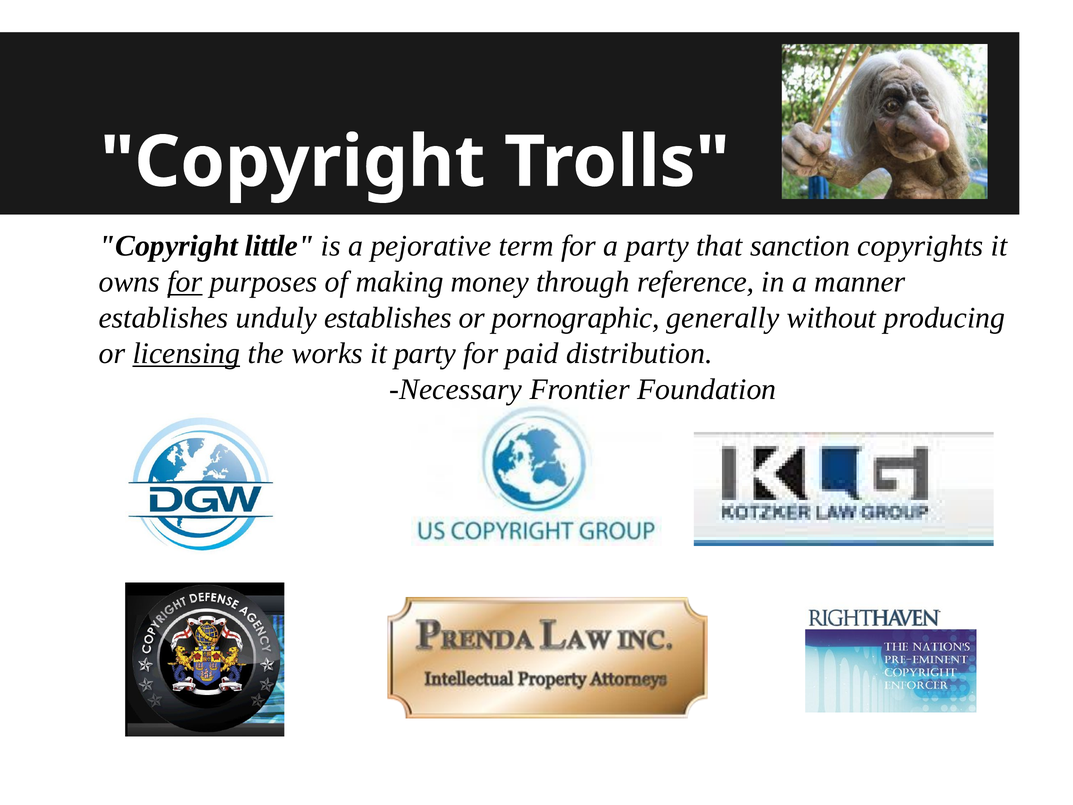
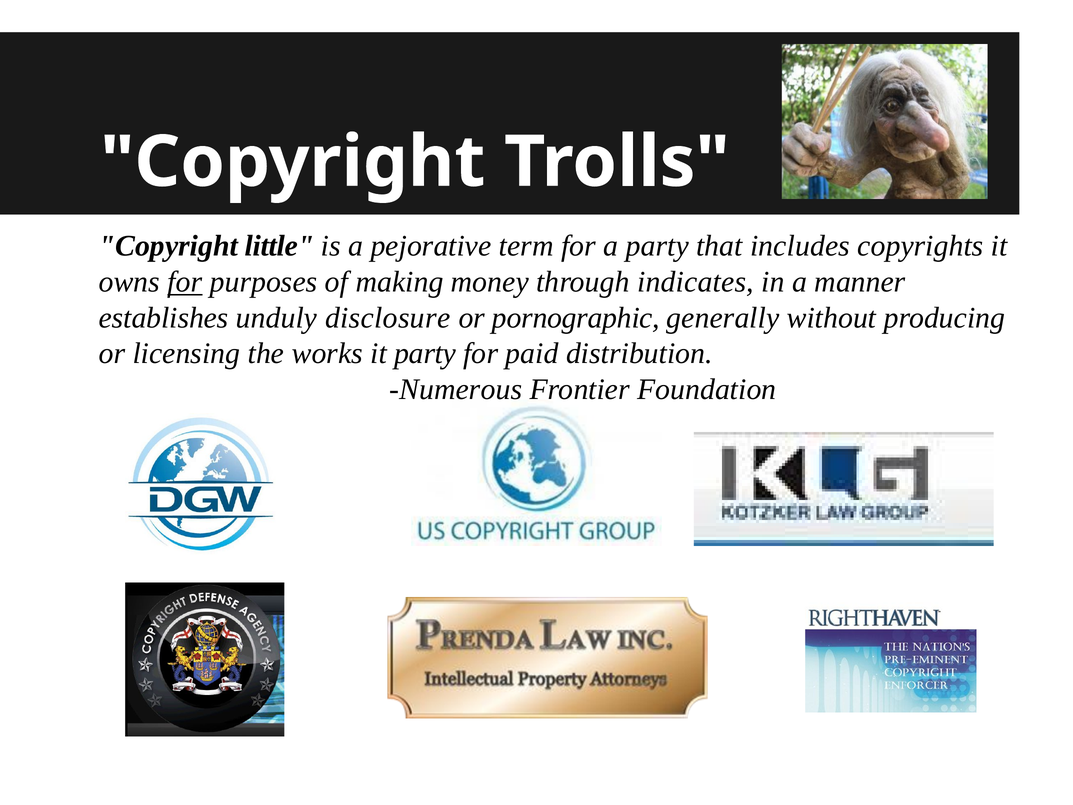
sanction: sanction -> includes
reference: reference -> indicates
unduly establishes: establishes -> disclosure
licensing underline: present -> none
Necessary: Necessary -> Numerous
